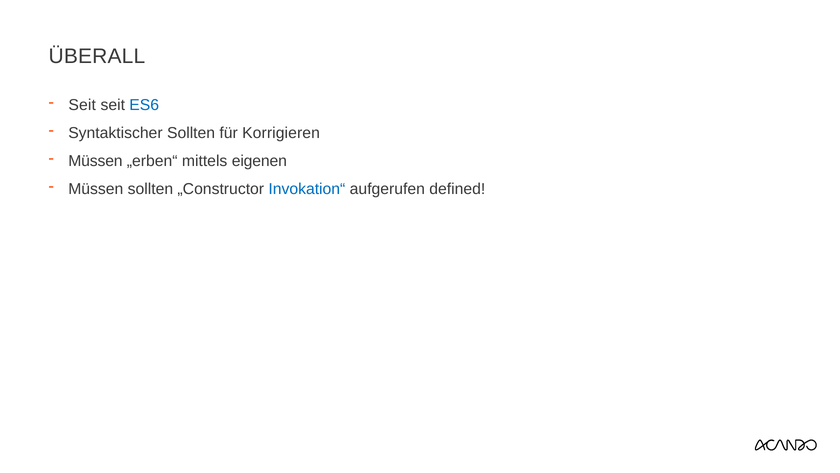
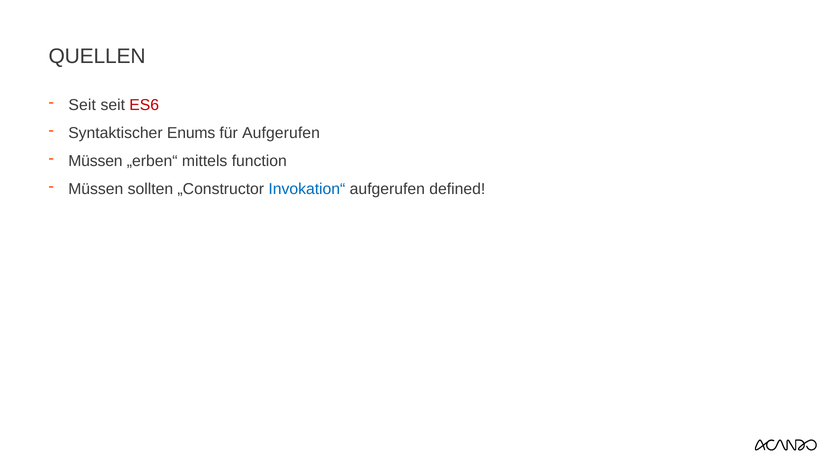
ÜBERALL: ÜBERALL -> QUELLEN
ES6 colour: blue -> red
Syntaktischer Sollten: Sollten -> Enums
für Korrigieren: Korrigieren -> Aufgerufen
eigenen: eigenen -> function
